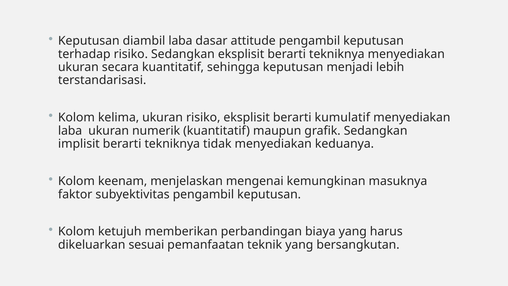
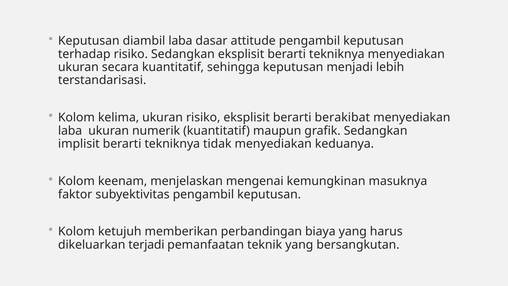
kumulatif: kumulatif -> berakibat
sesuai: sesuai -> terjadi
